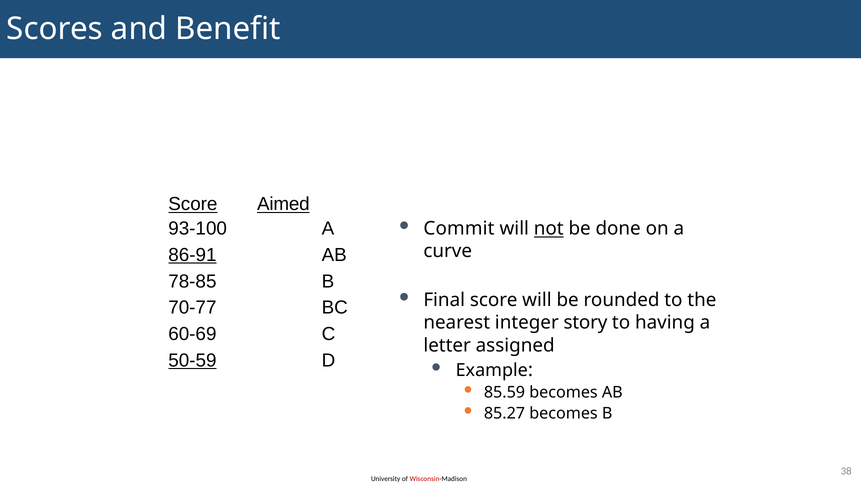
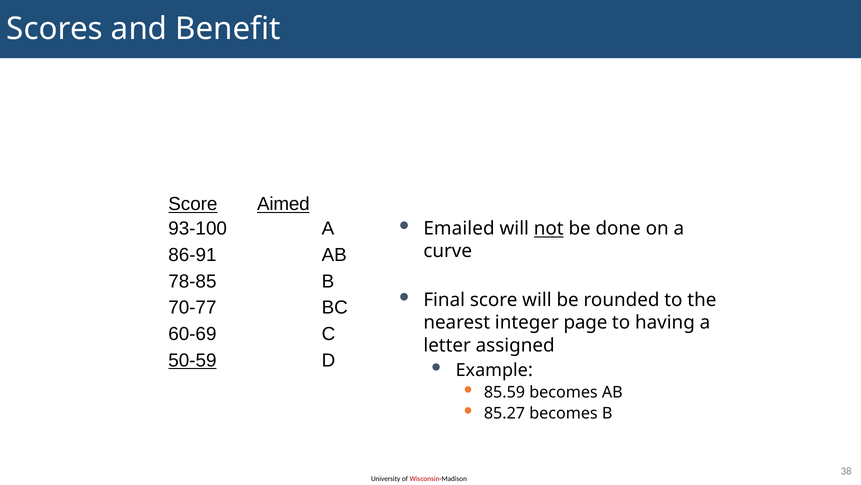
Commit: Commit -> Emailed
86-91 underline: present -> none
story: story -> page
